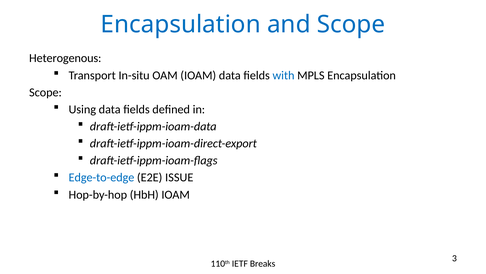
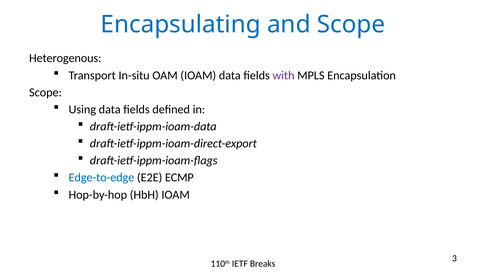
Encapsulation at (181, 24): Encapsulation -> Encapsulating
with colour: blue -> purple
ISSUE: ISSUE -> ECMP
